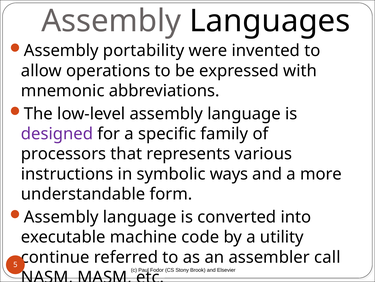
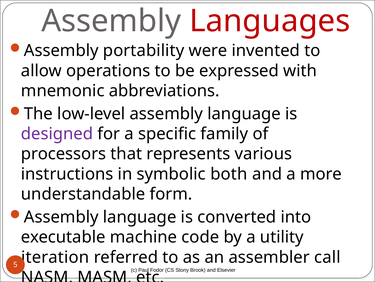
Languages colour: black -> red
ways: ways -> both
continue: continue -> iteration
